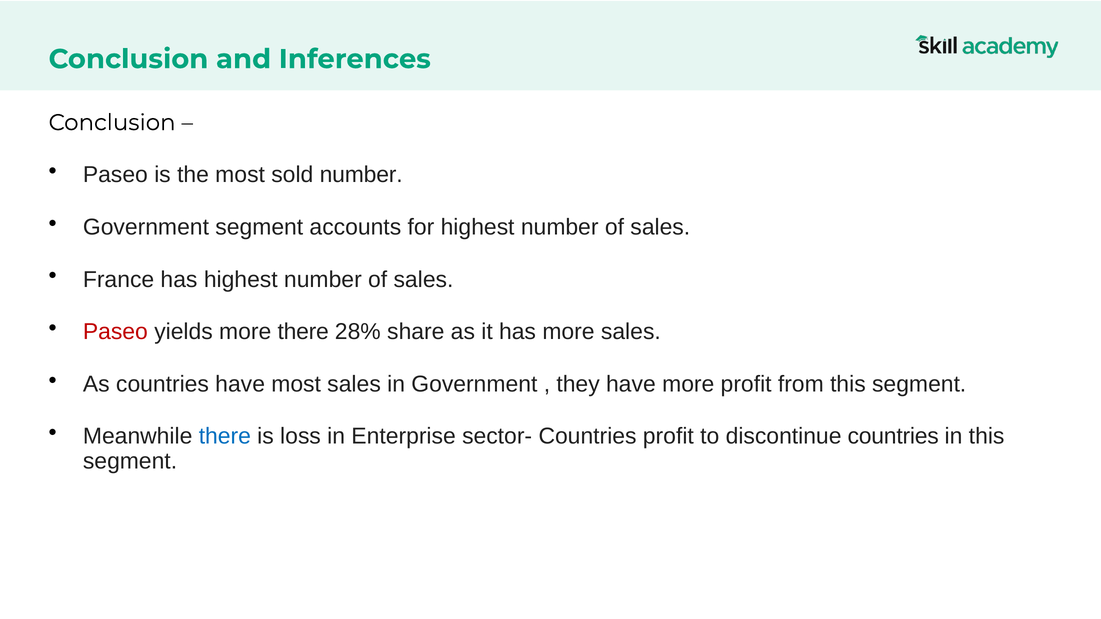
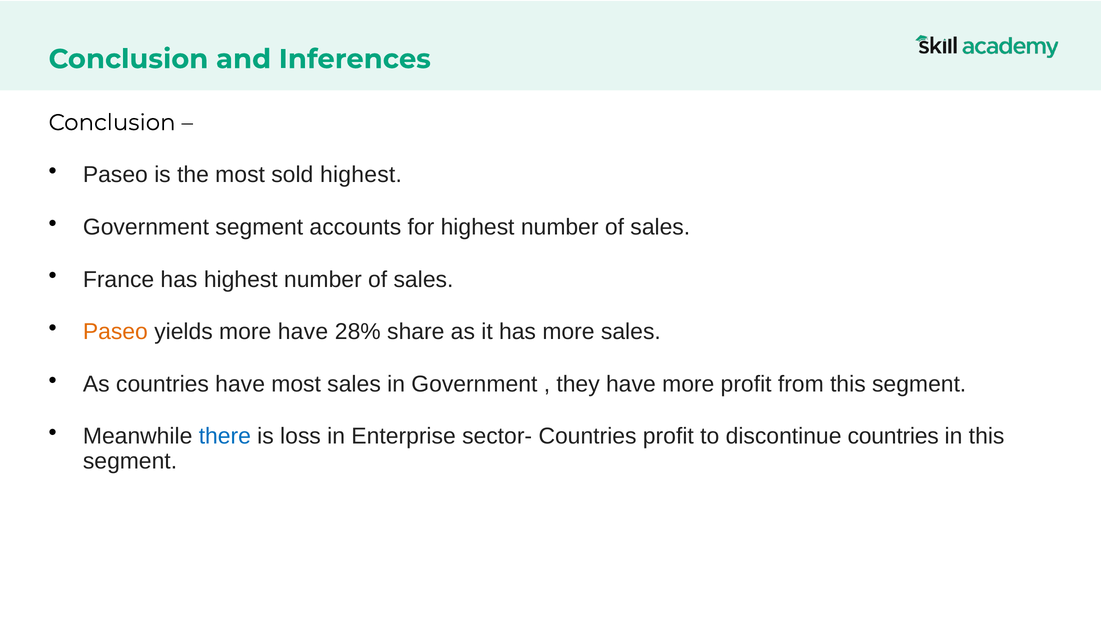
sold number: number -> highest
Paseo at (115, 332) colour: red -> orange
more there: there -> have
